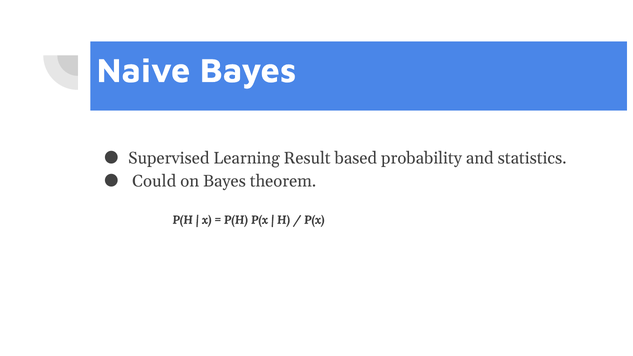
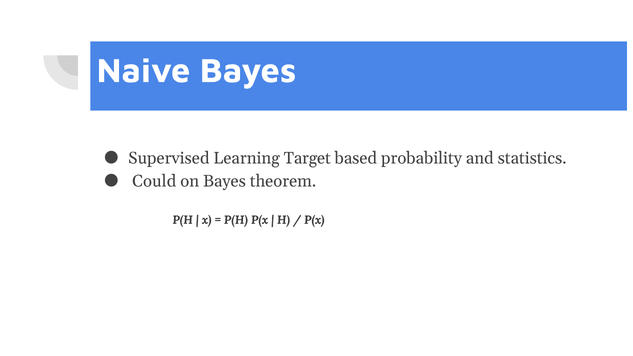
Result: Result -> Target
